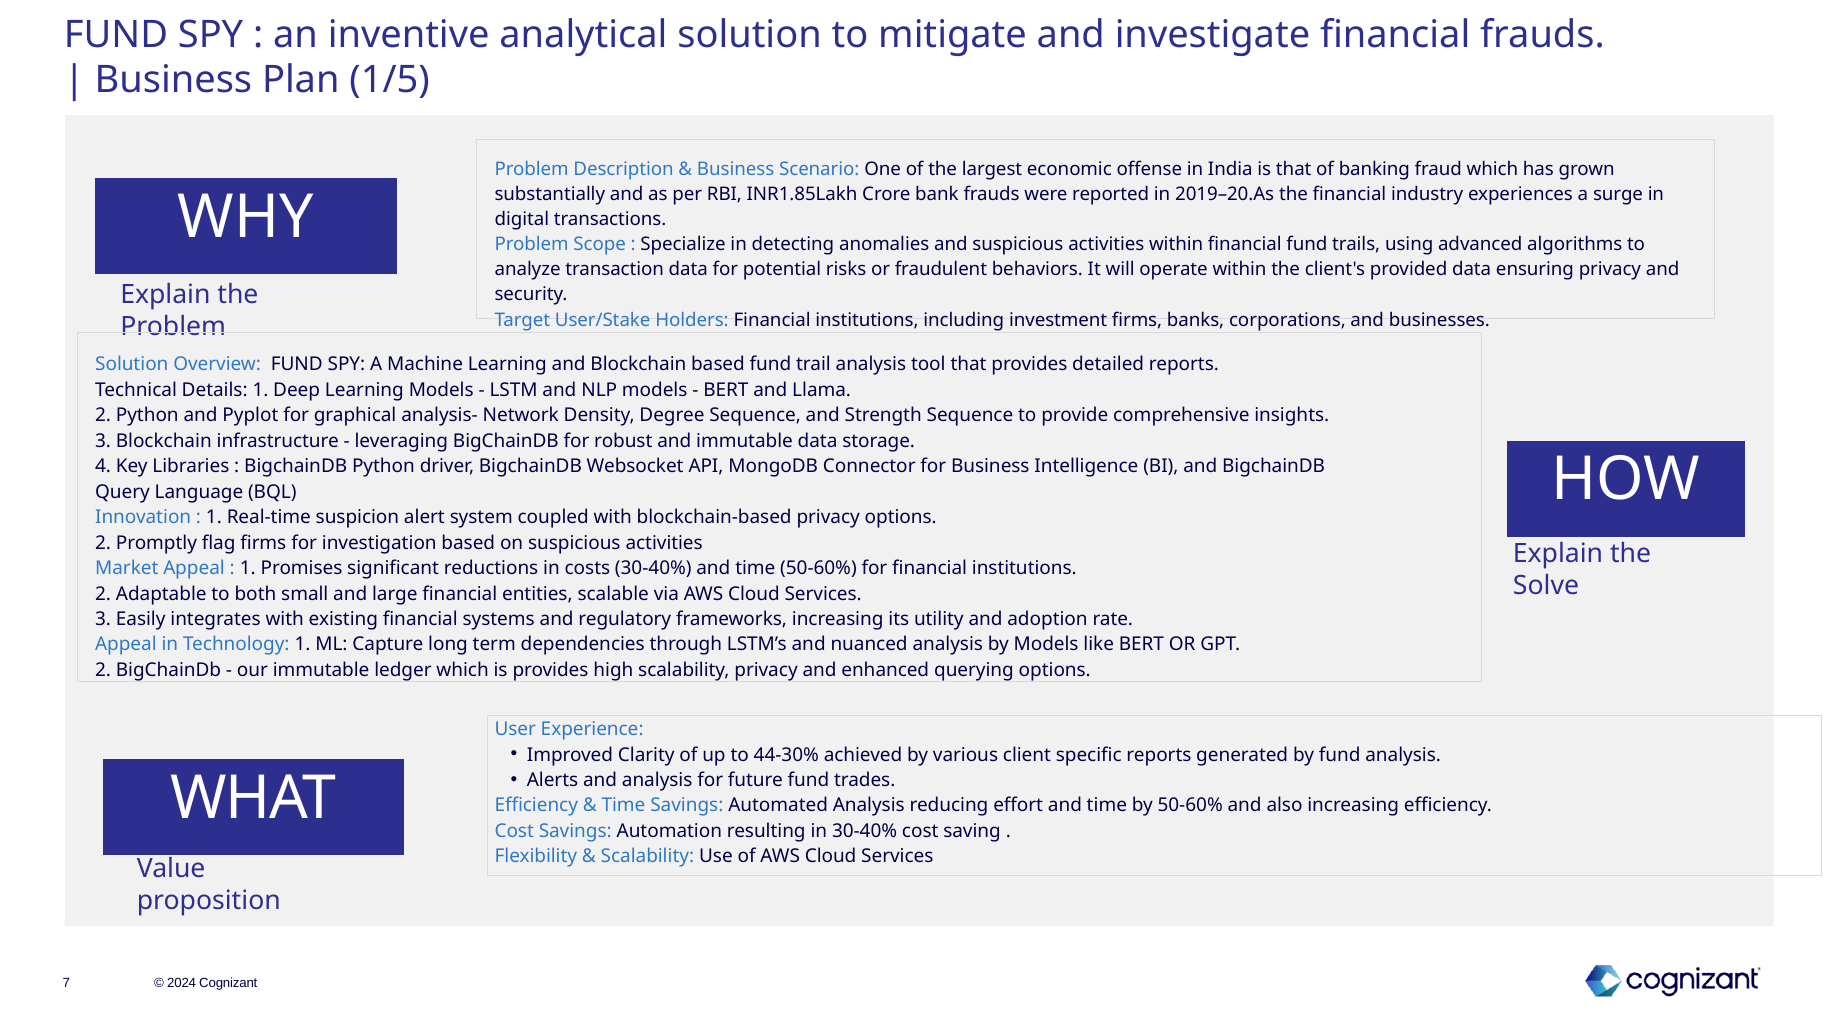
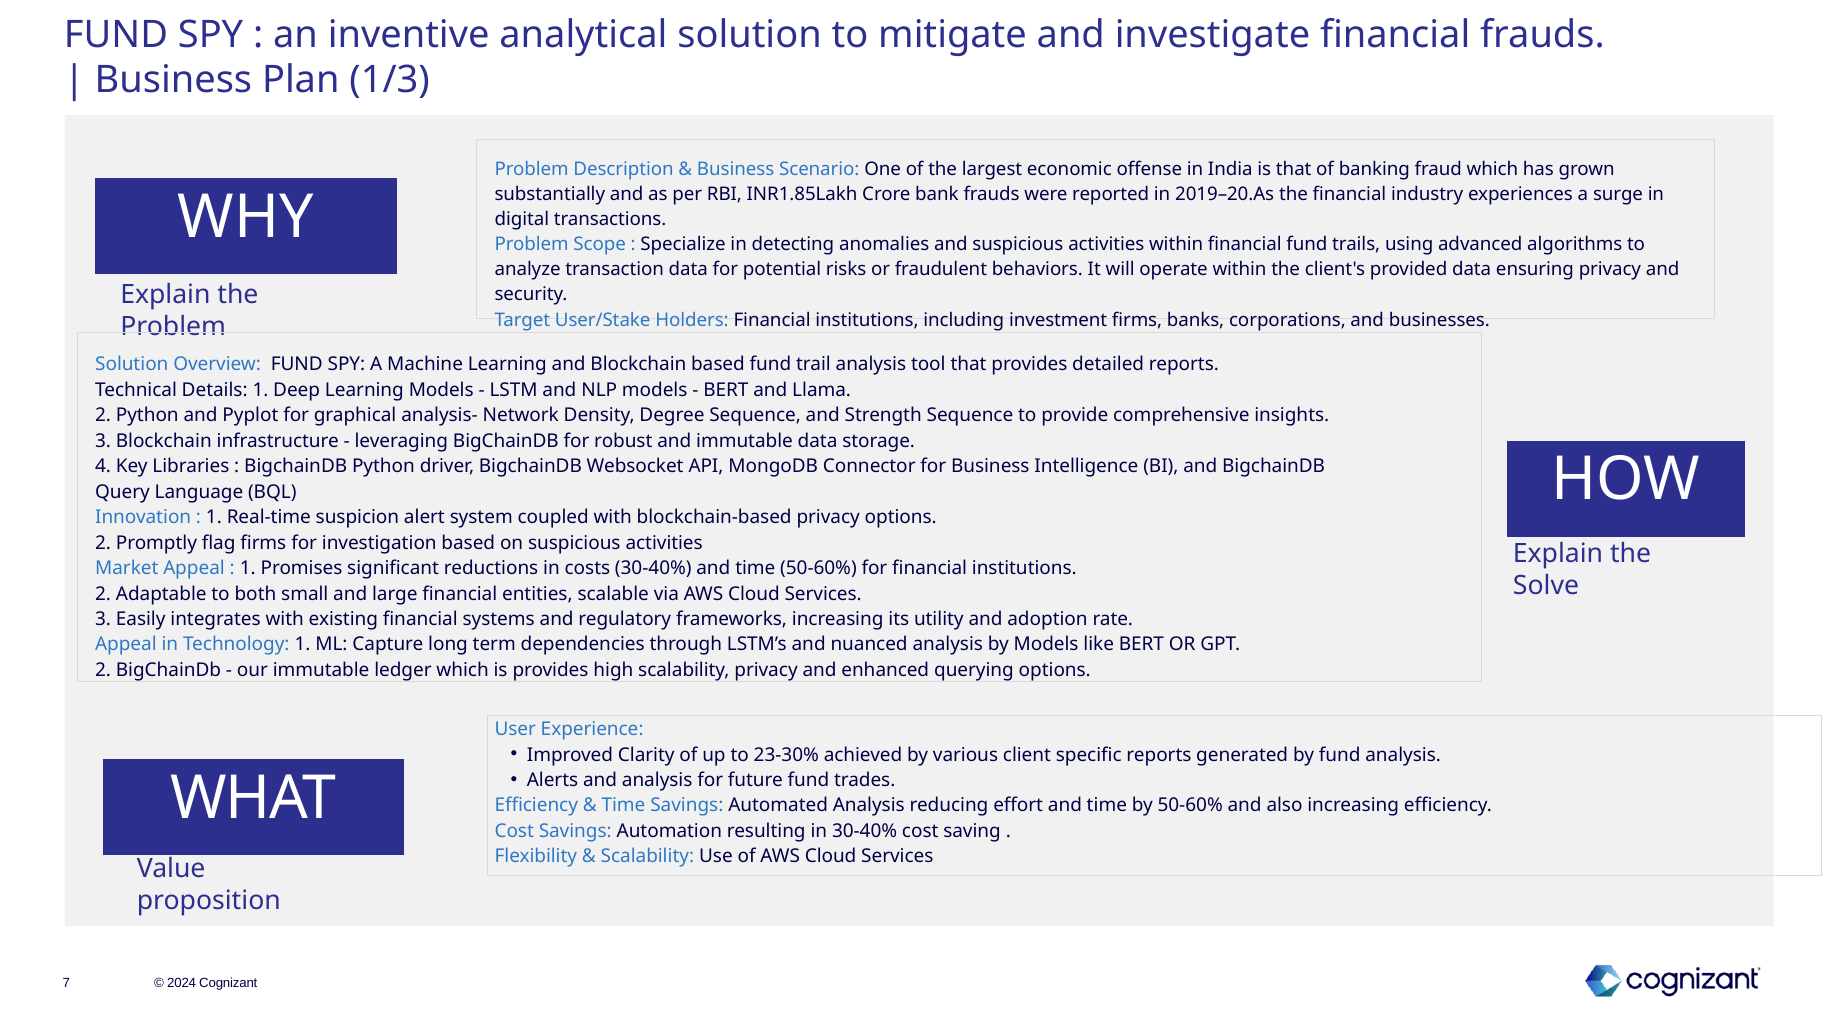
1/5: 1/5 -> 1/3
44-30%: 44-30% -> 23-30%
